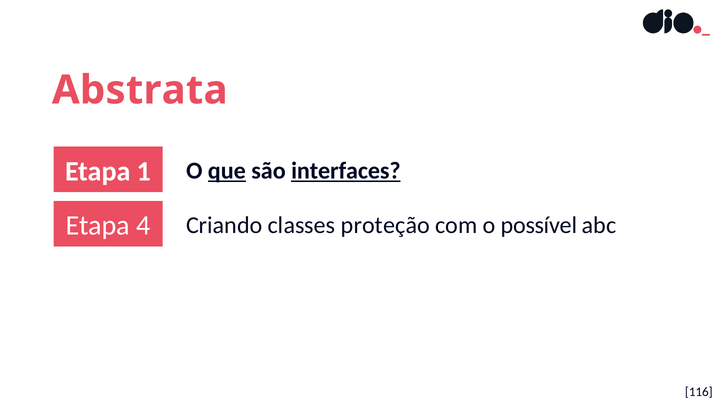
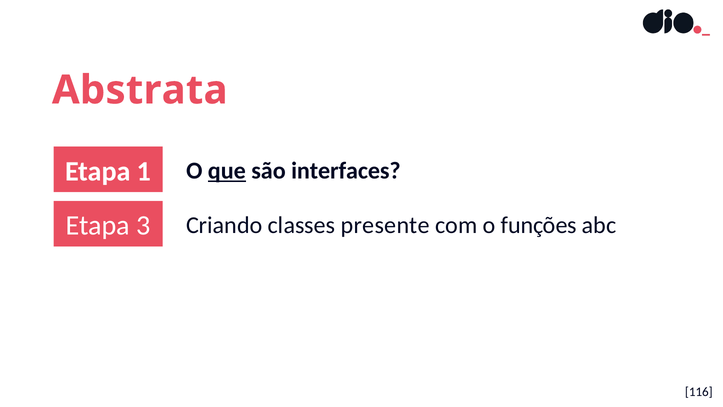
interfaces underline: present -> none
4: 4 -> 3
proteção: proteção -> presente
possível: possível -> funções
